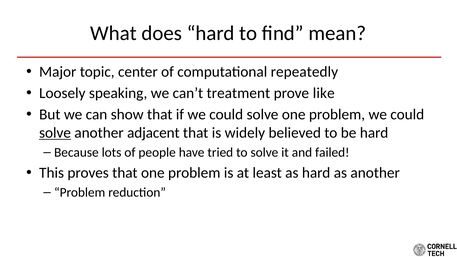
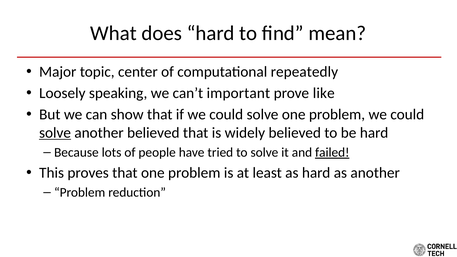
treatment: treatment -> important
another adjacent: adjacent -> believed
failed underline: none -> present
